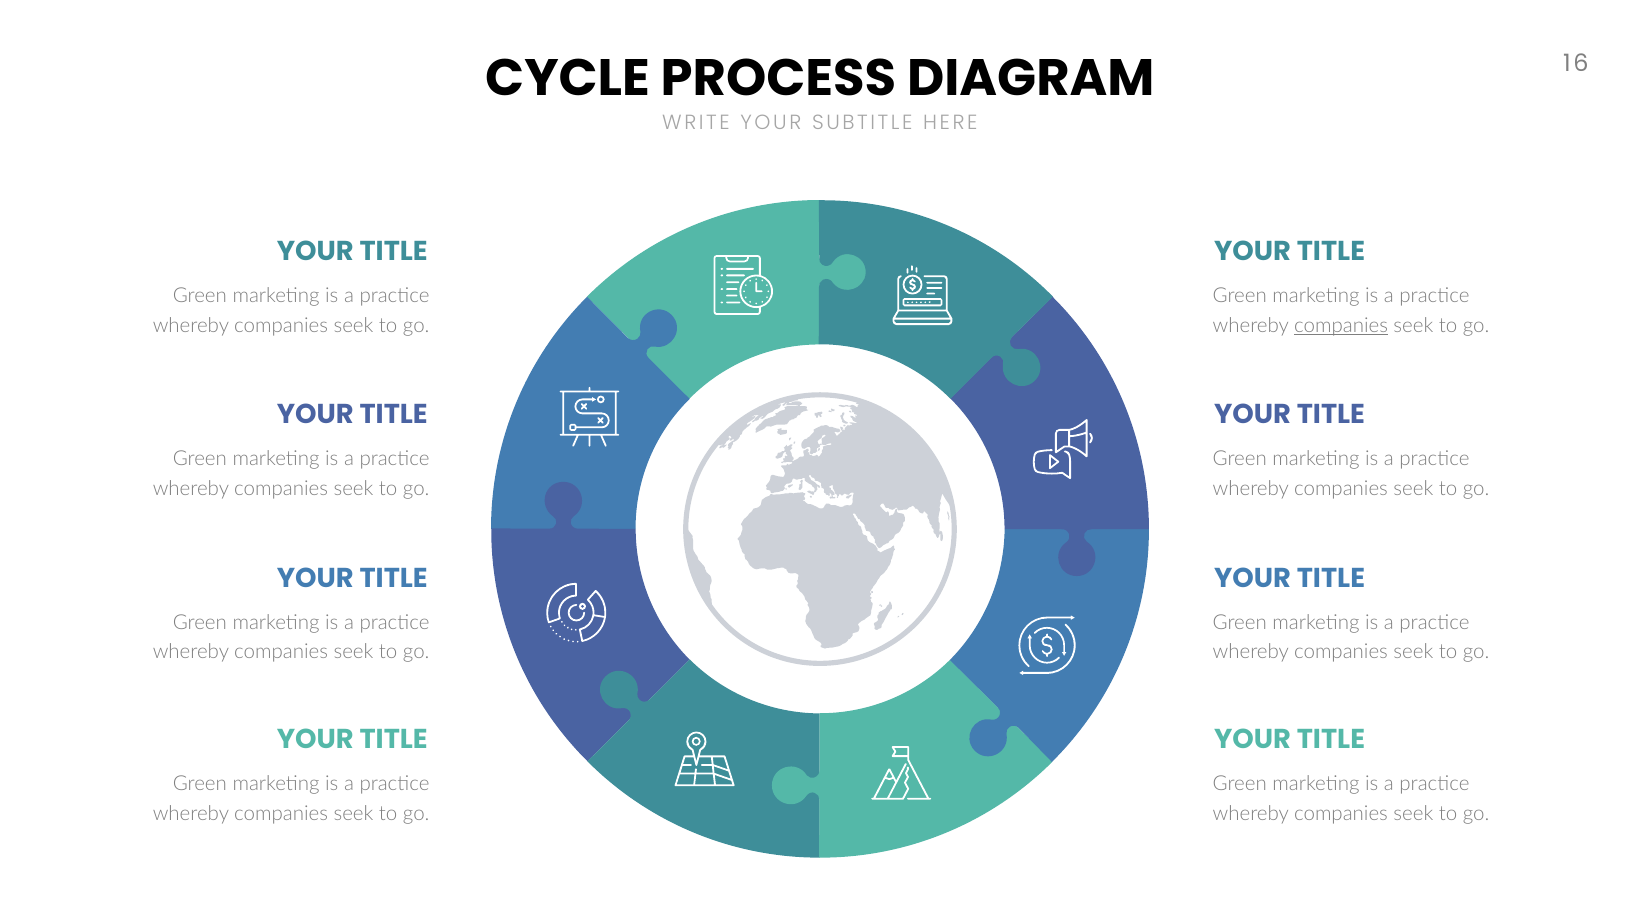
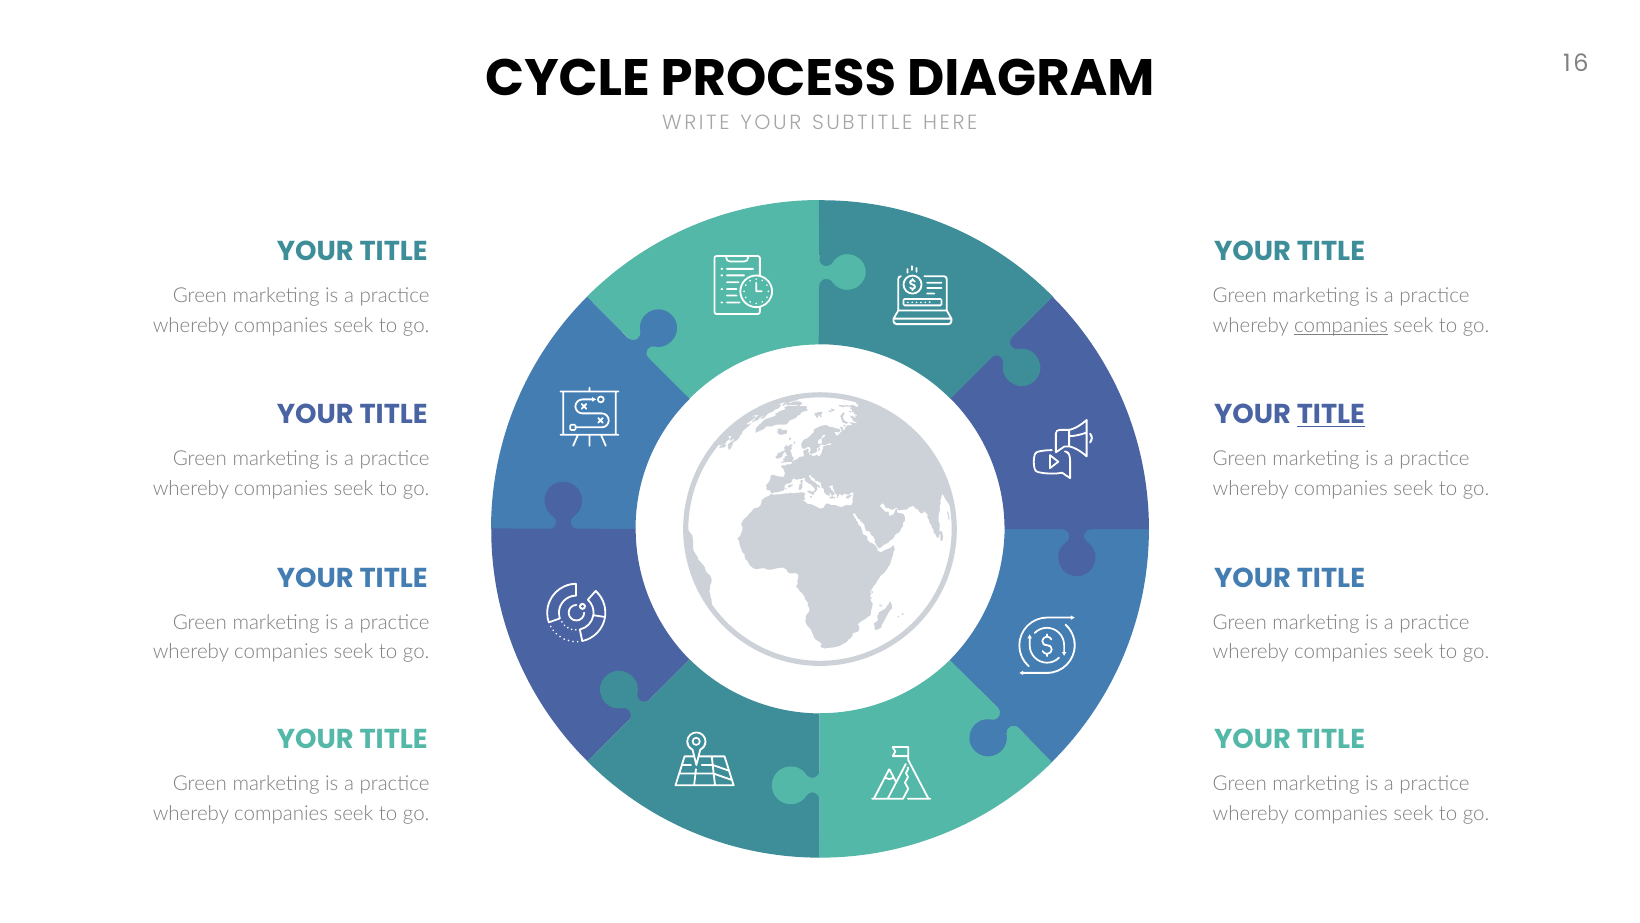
TITLE at (1331, 415) underline: none -> present
